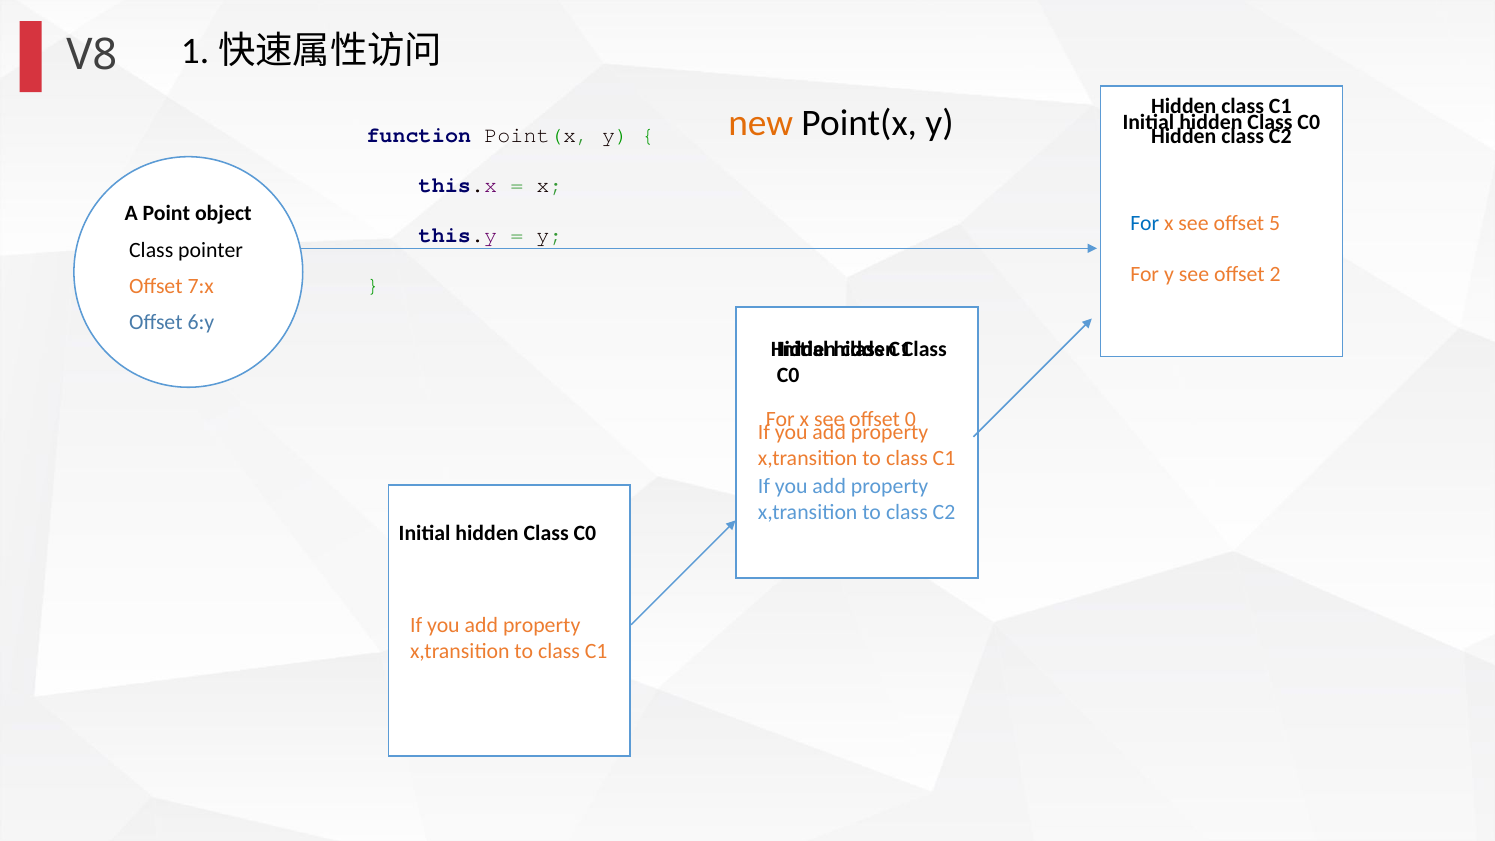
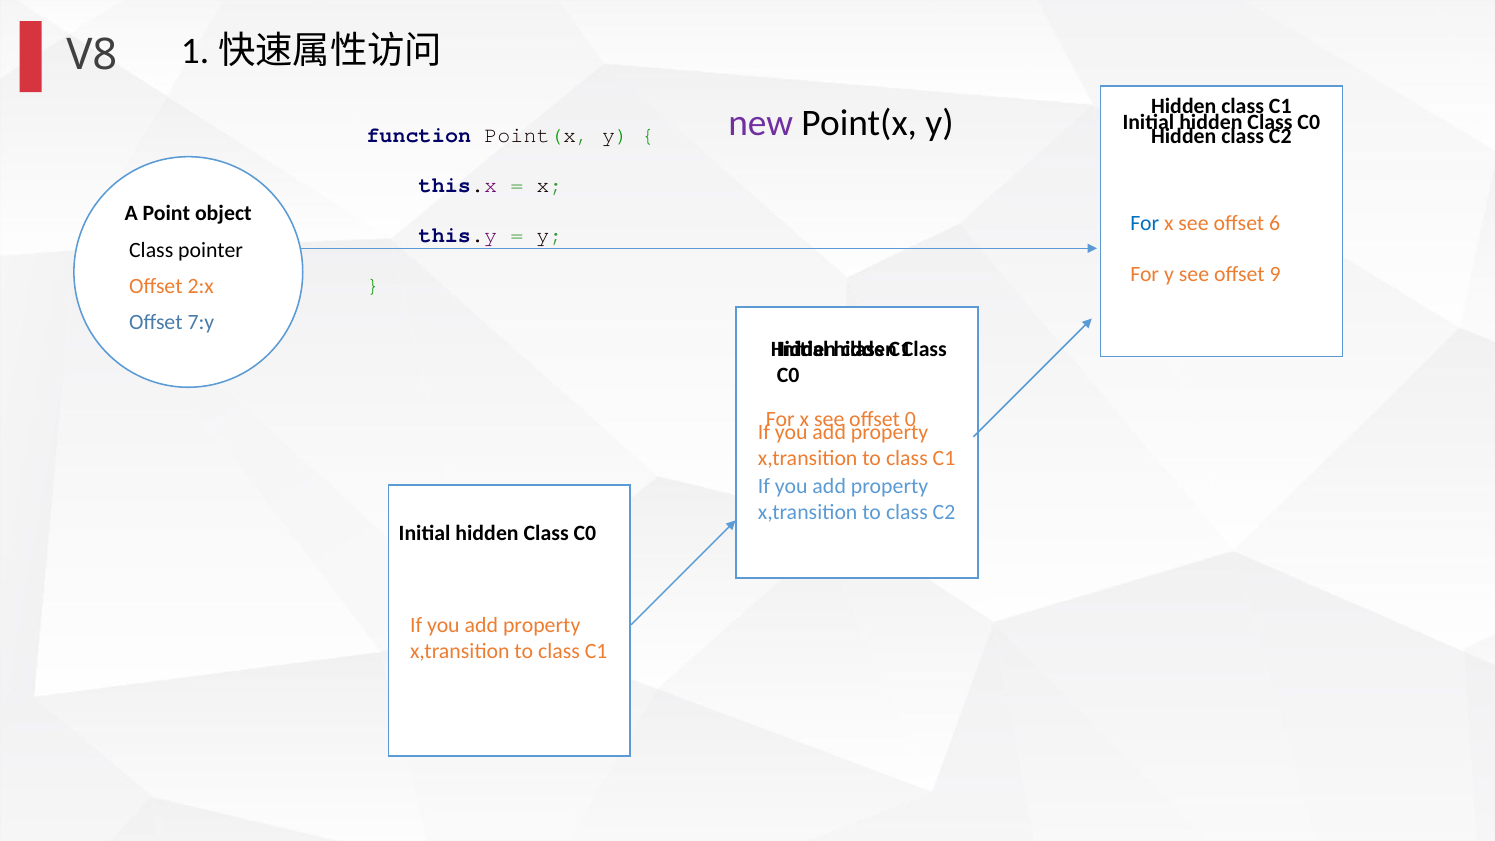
new colour: orange -> purple
5: 5 -> 6
2: 2 -> 9
7:x: 7:x -> 2:x
6:y: 6:y -> 7:y
